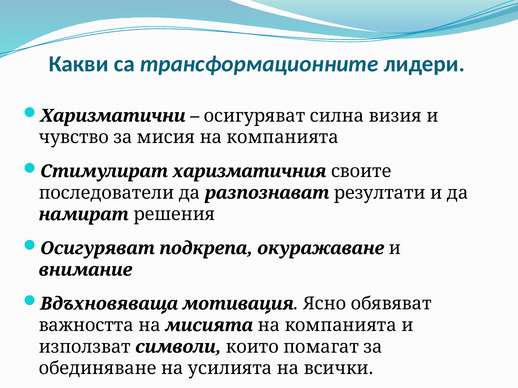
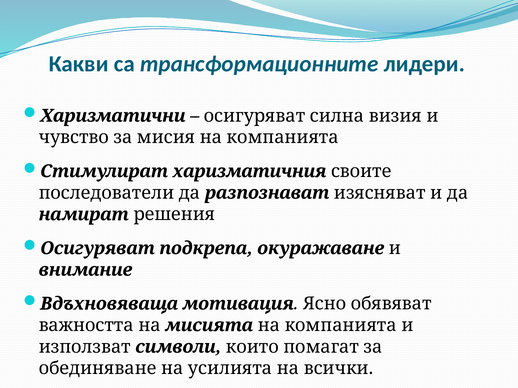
резултати: резултати -> изясняват
